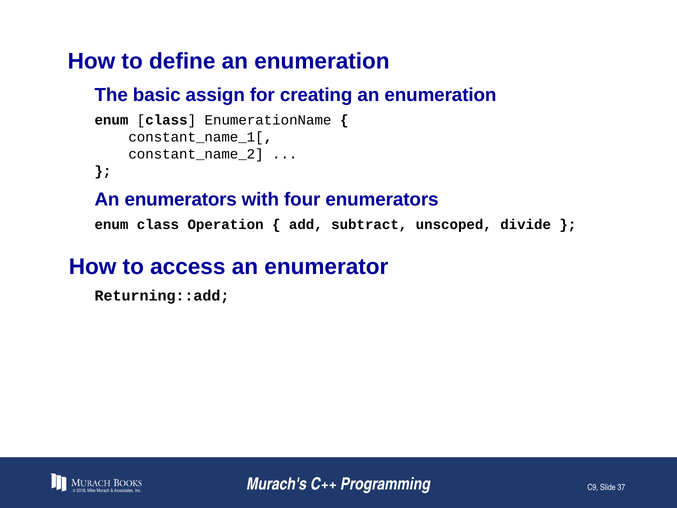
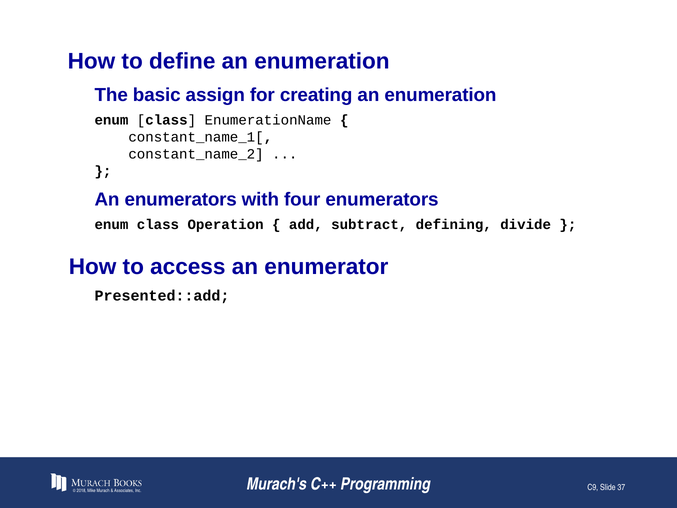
unscoped: unscoped -> defining
Returning::add: Returning::add -> Presented::add
